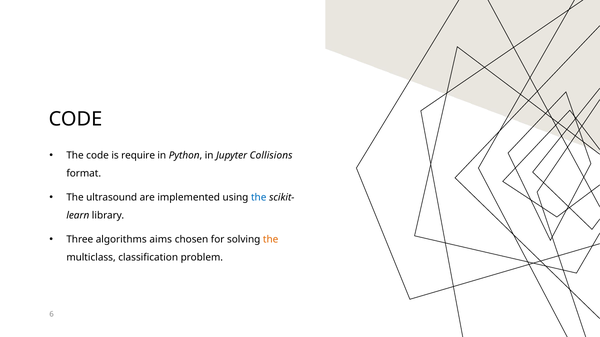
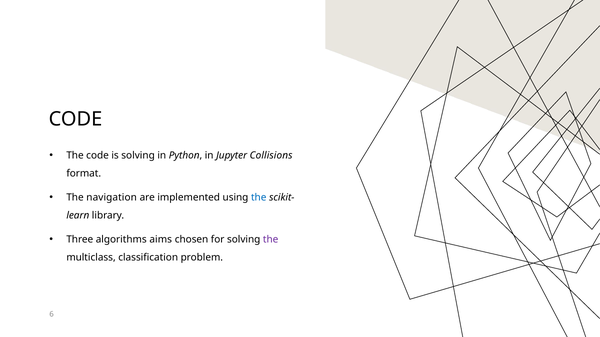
is require: require -> solving
ultrasound: ultrasound -> navigation
the at (271, 240) colour: orange -> purple
